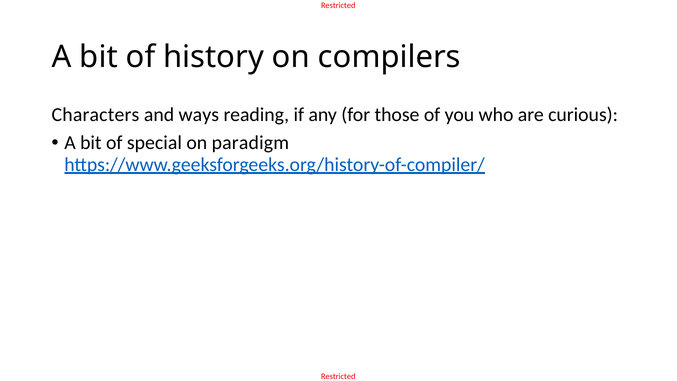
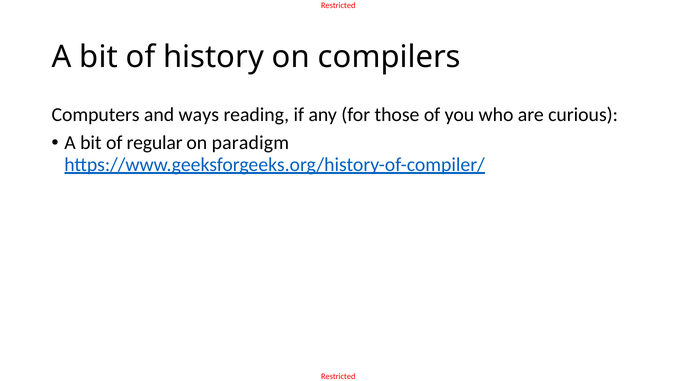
Characters: Characters -> Computers
special: special -> regular
